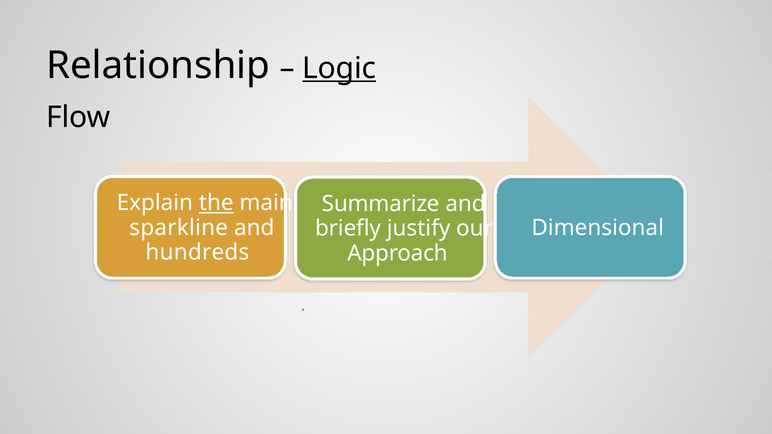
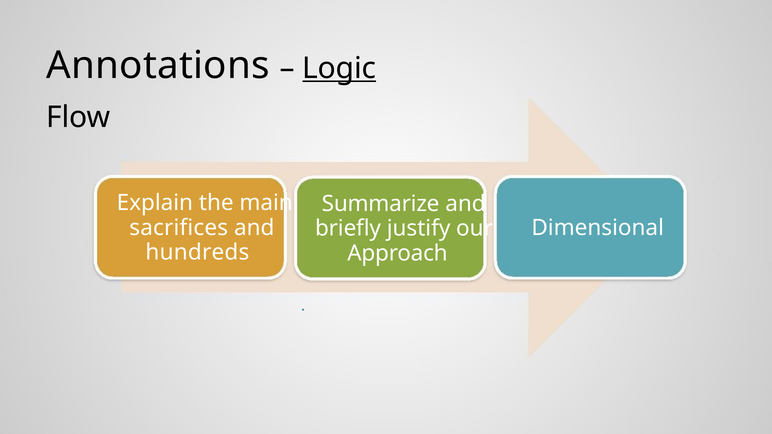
Relationship: Relationship -> Annotations
the underline: present -> none
sparkline: sparkline -> sacrifices
